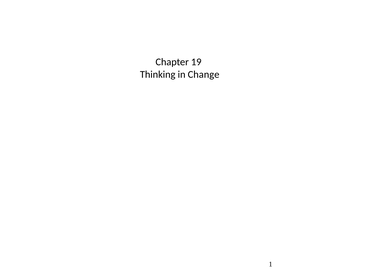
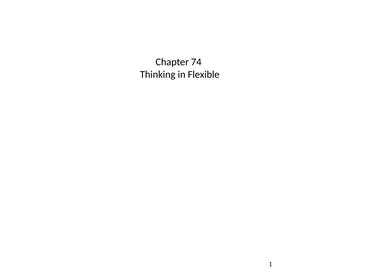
19: 19 -> 74
Change: Change -> Flexible
